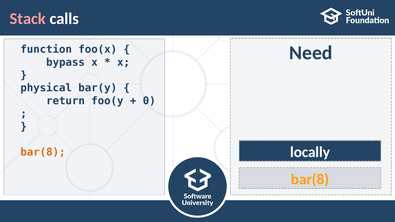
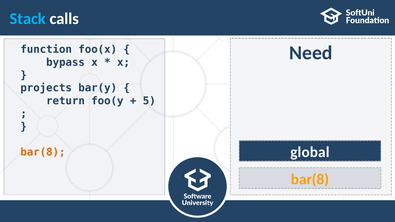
Stack colour: pink -> light blue
physical: physical -> projects
0: 0 -> 5
locally: locally -> global
